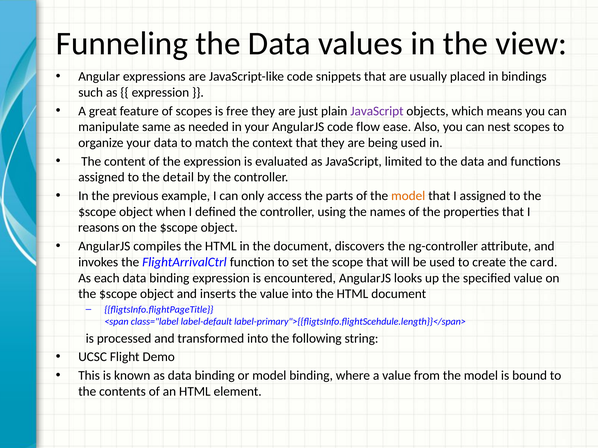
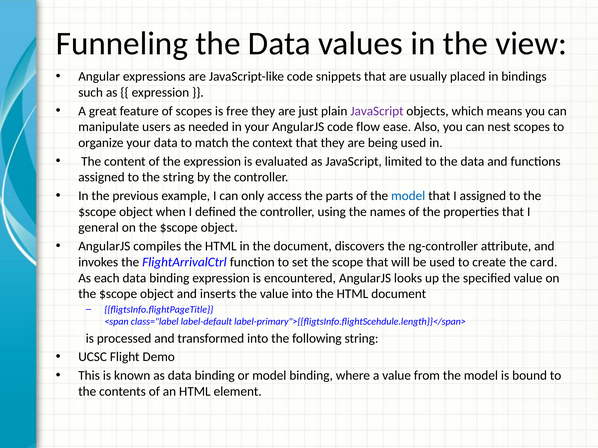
same: same -> users
the detail: detail -> string
model at (408, 196) colour: orange -> blue
reasons: reasons -> general
